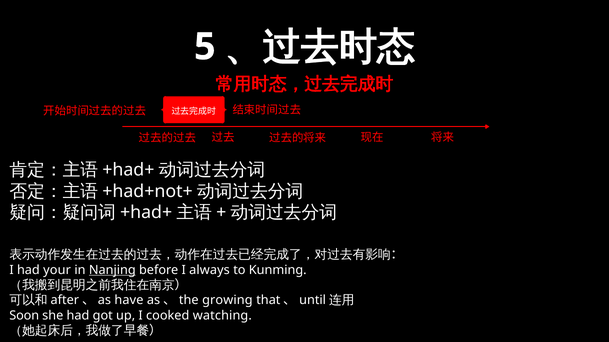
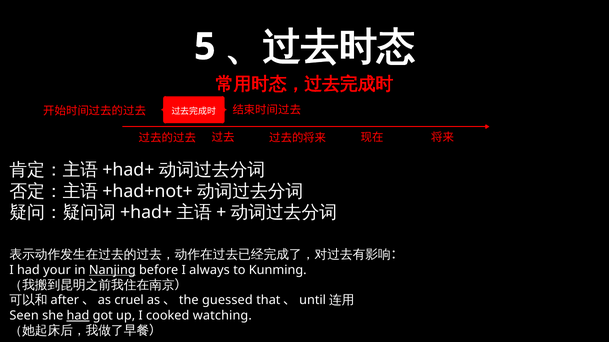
have: have -> cruel
growing: growing -> guessed
Soon: Soon -> Seen
had at (78, 316) underline: none -> present
